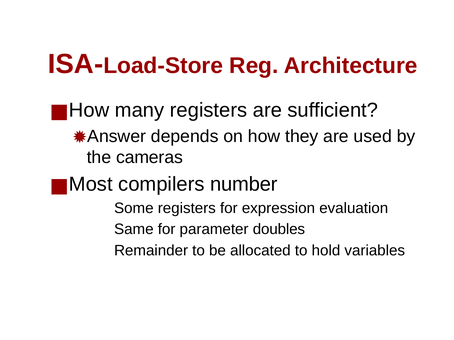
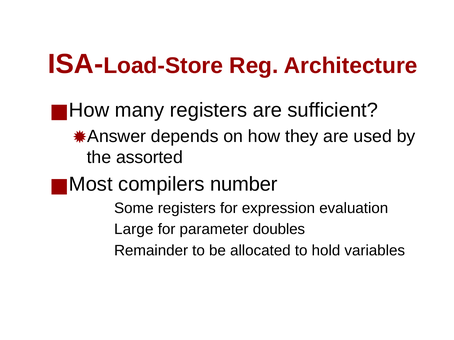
cameras: cameras -> assorted
Same: Same -> Large
